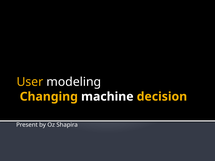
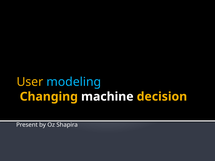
modeling colour: white -> light blue
